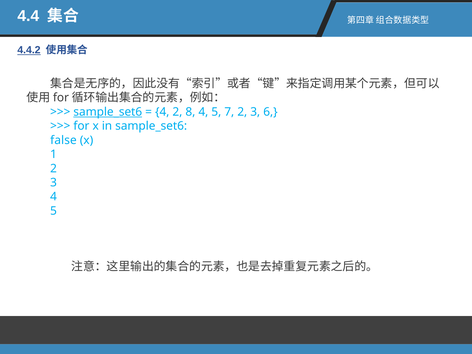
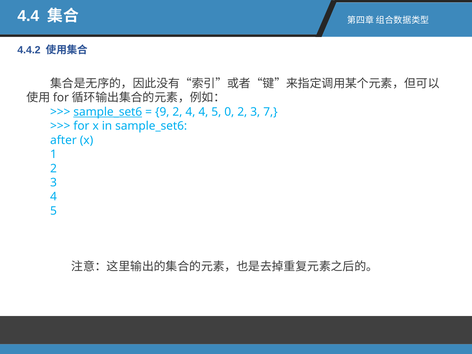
4.4.2 underline: present -> none
4 at (162, 112): 4 -> 9
2 8: 8 -> 4
7: 7 -> 0
6: 6 -> 7
false: false -> after
